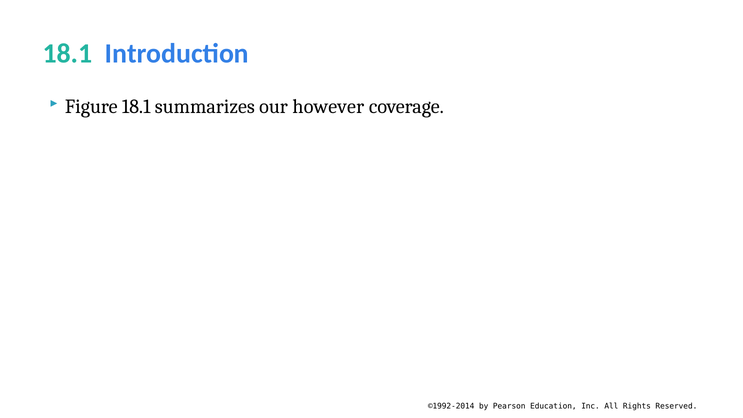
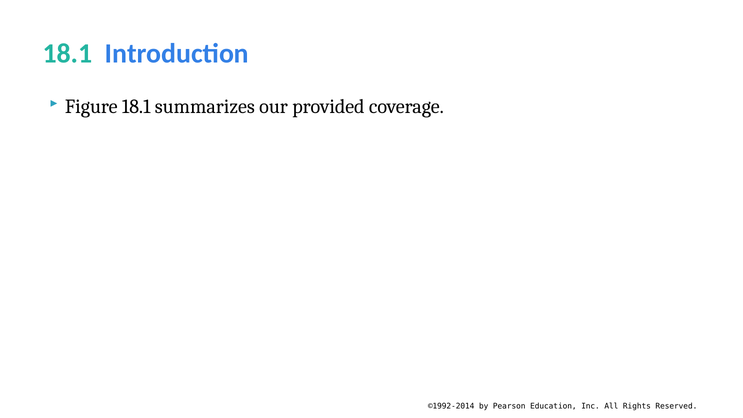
however: however -> provided
